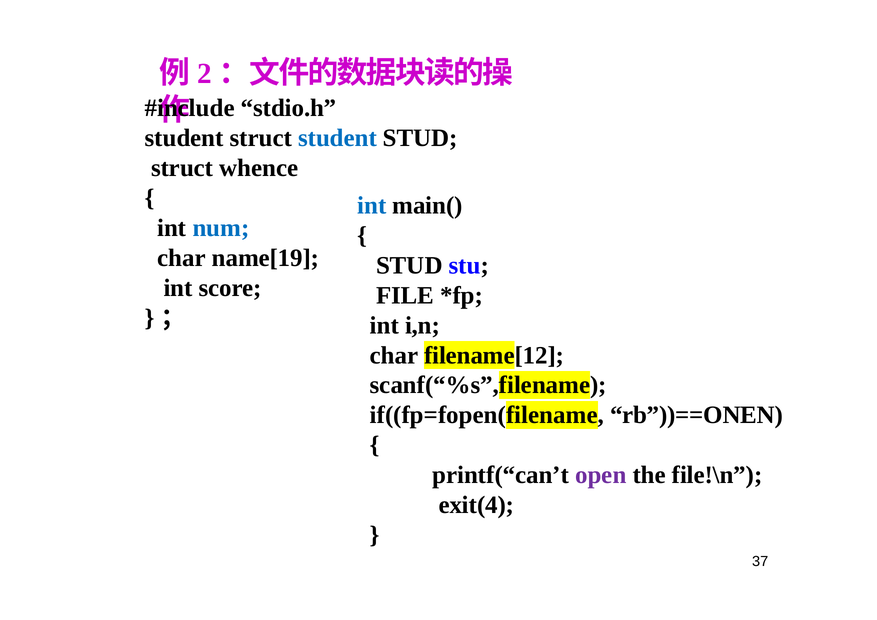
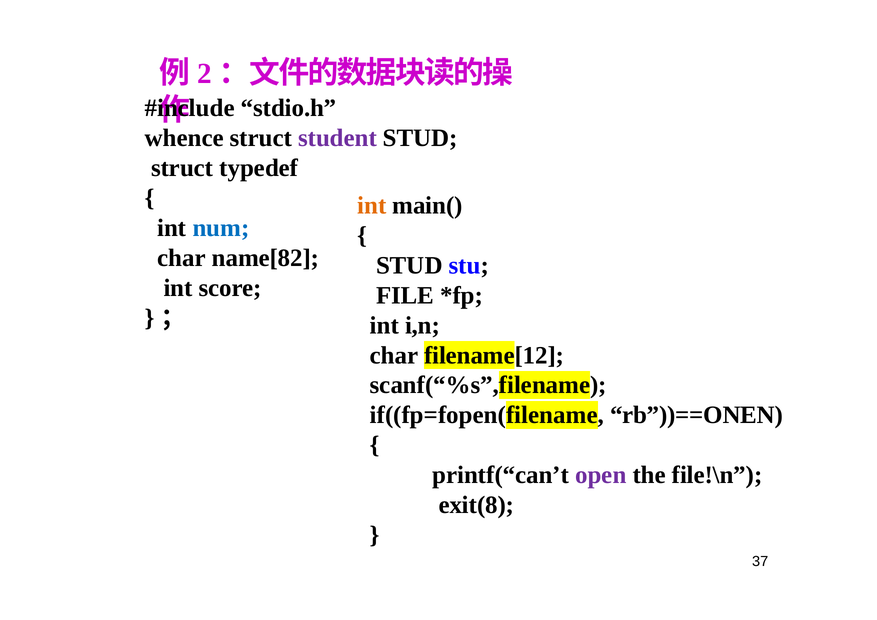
student at (184, 138): student -> whence
student at (338, 138) colour: blue -> purple
whence: whence -> typedef
int at (372, 205) colour: blue -> orange
name[19: name[19 -> name[82
exit(4: exit(4 -> exit(8
